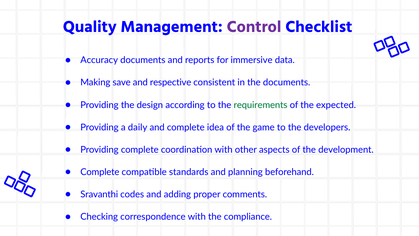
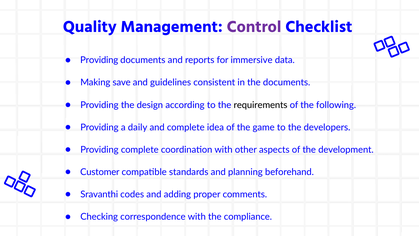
Accuracy at (99, 60): Accuracy -> Providing
respective: respective -> guidelines
requirements colour: green -> black
expected: expected -> following
Complete at (100, 172): Complete -> Customer
